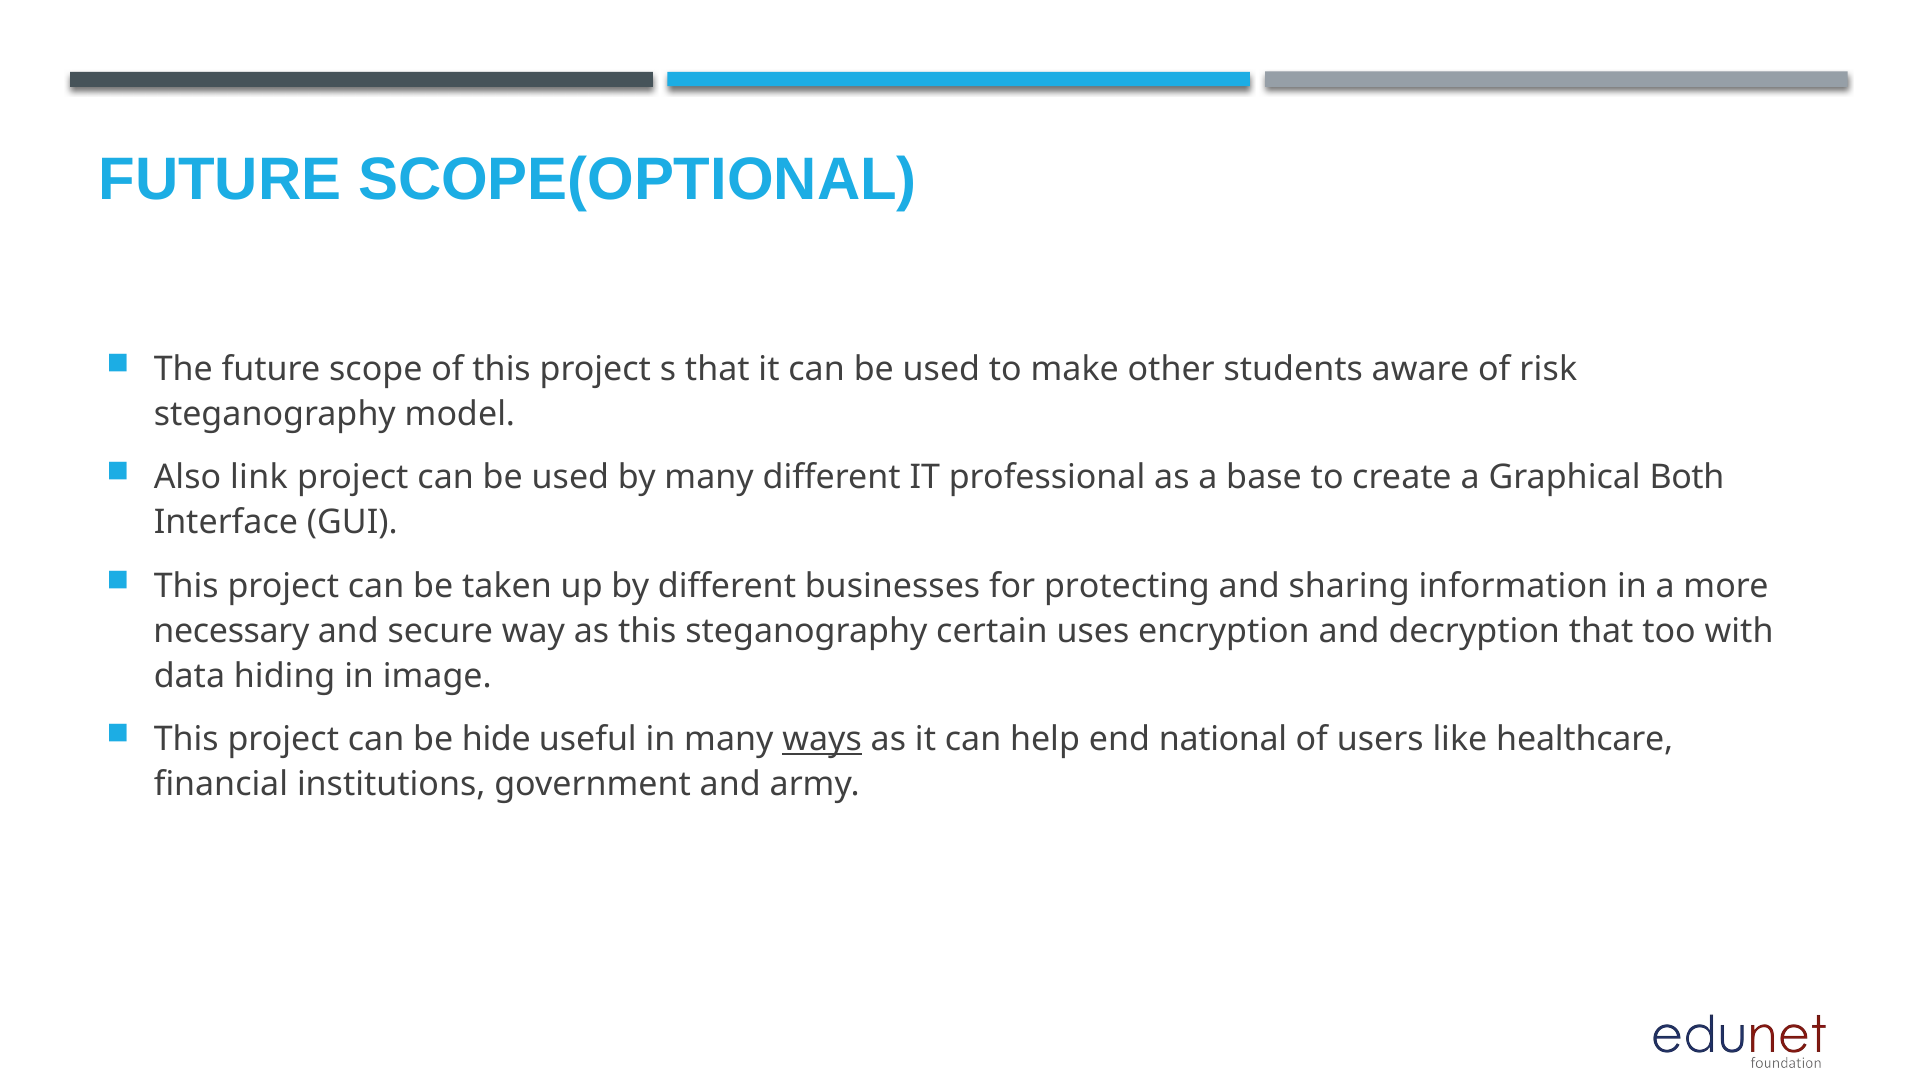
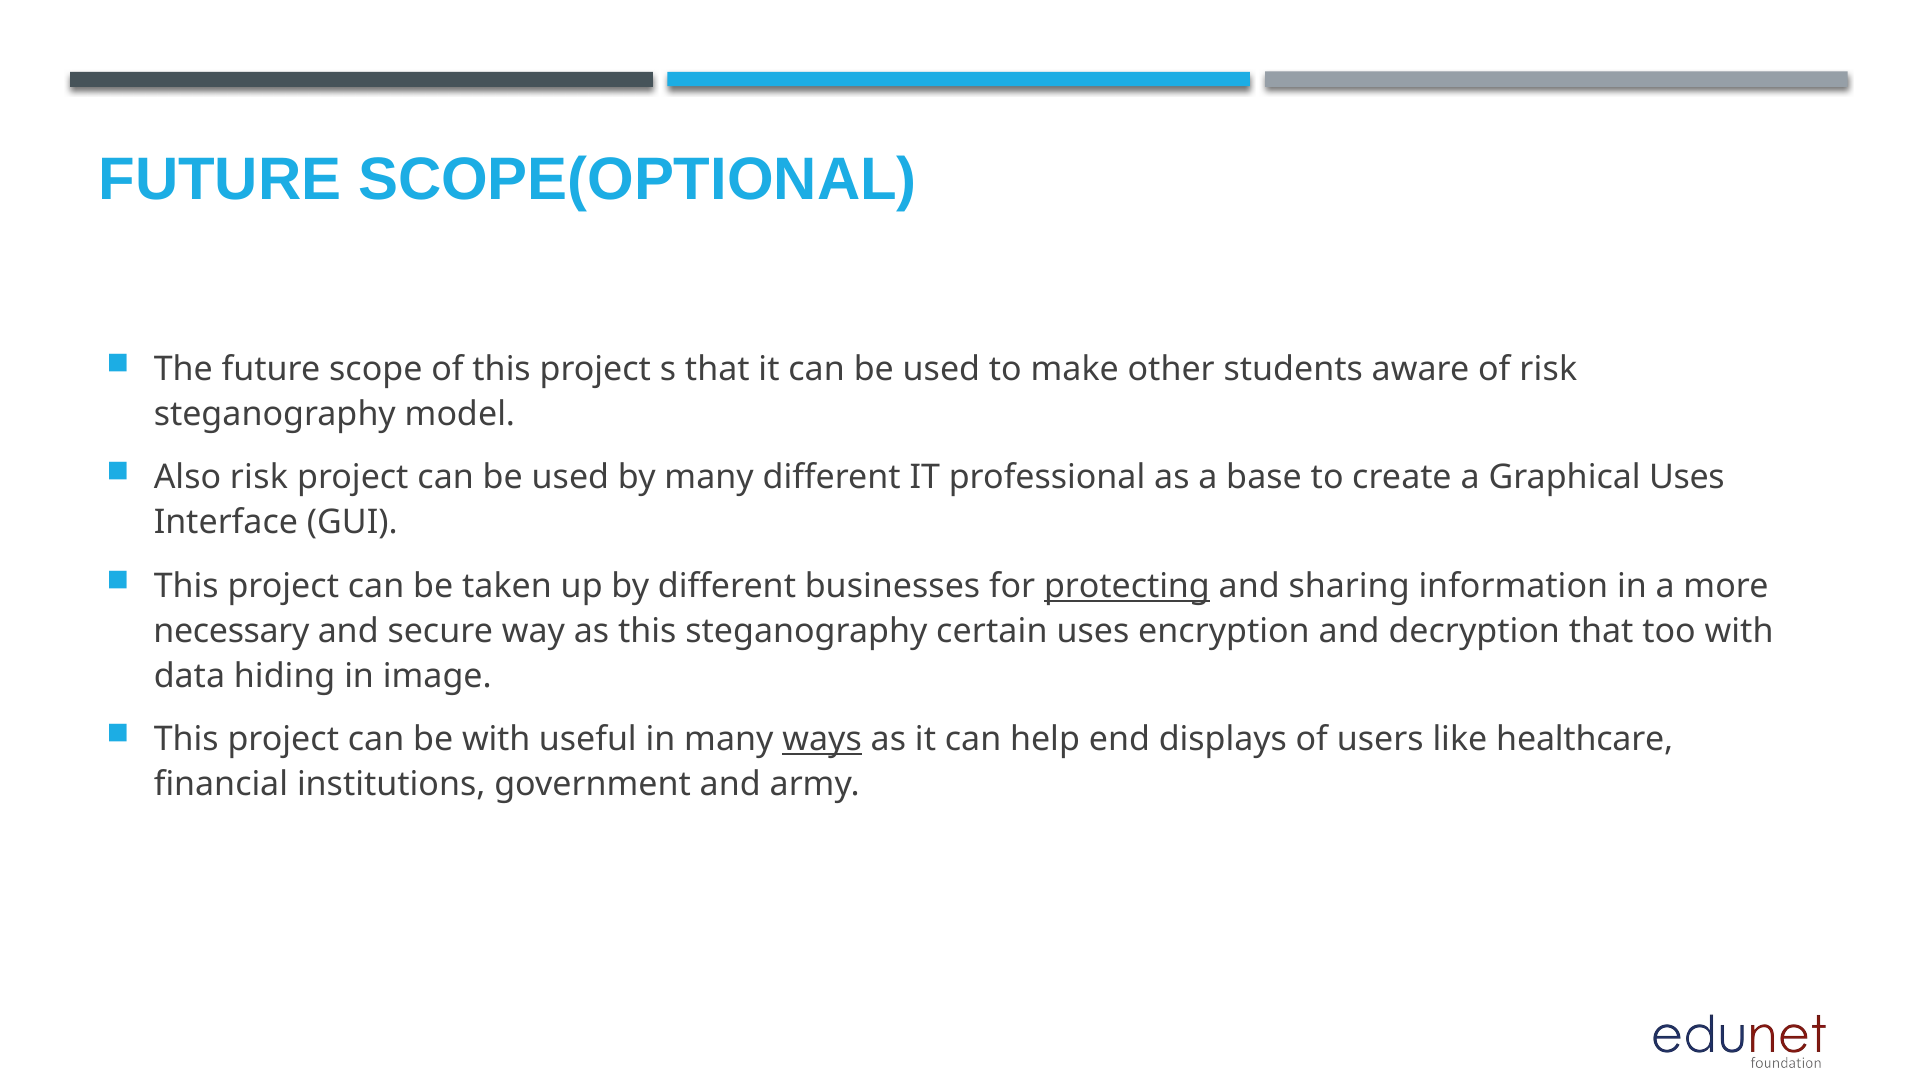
Also link: link -> risk
Graphical Both: Both -> Uses
protecting underline: none -> present
be hide: hide -> with
national: national -> displays
